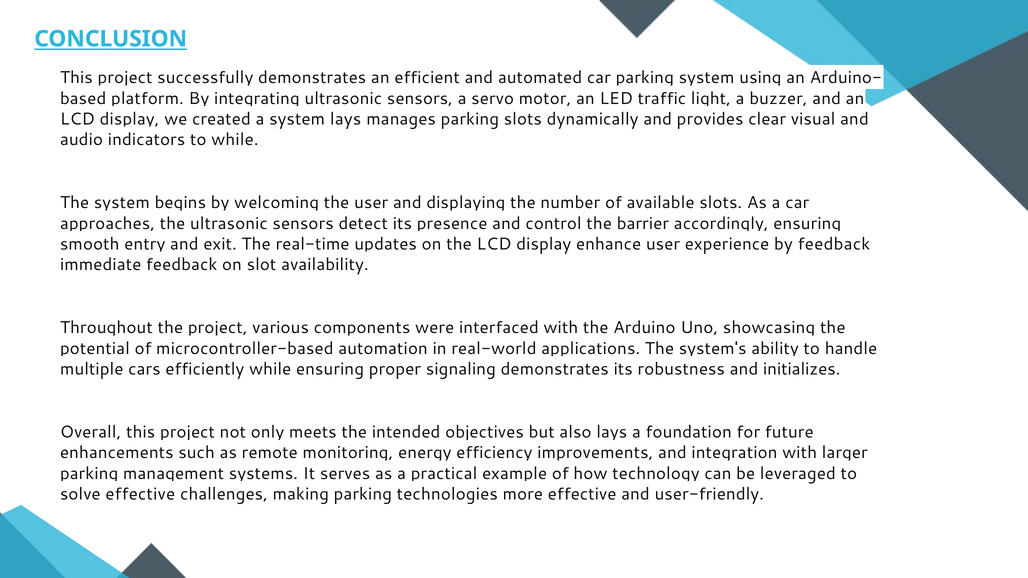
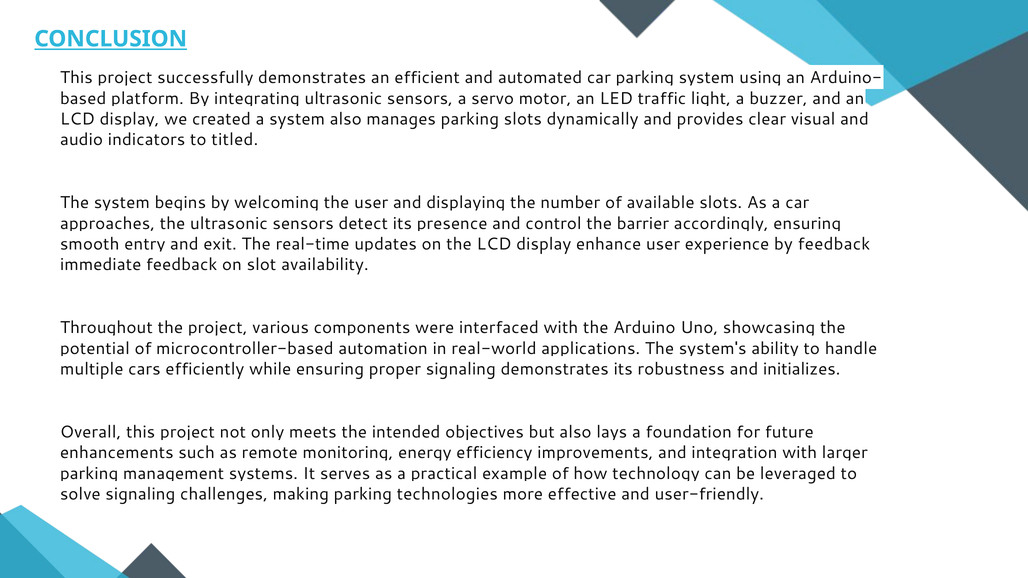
system lays: lays -> also
to while: while -> titled
solve effective: effective -> signaling
